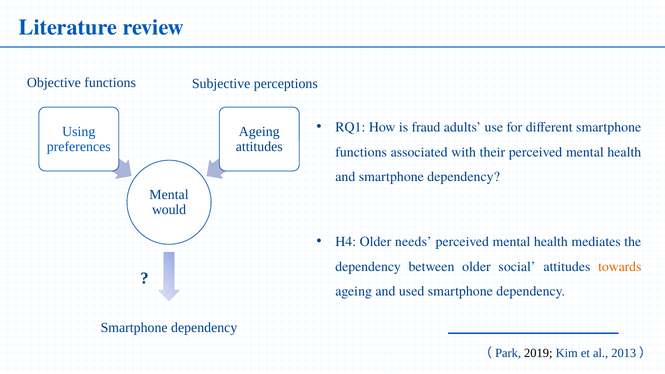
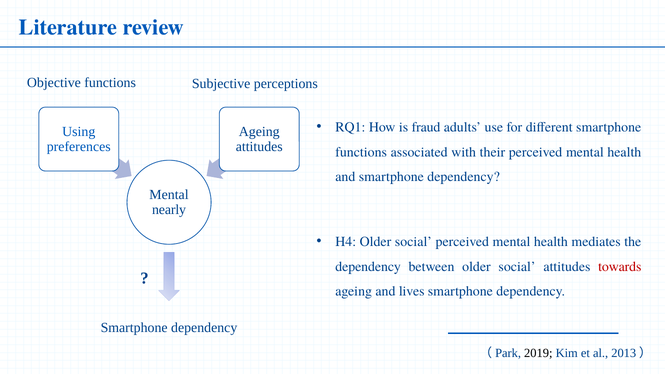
would: would -> nearly
H4 Older needs: needs -> social
towards colour: orange -> red
used: used -> lives
